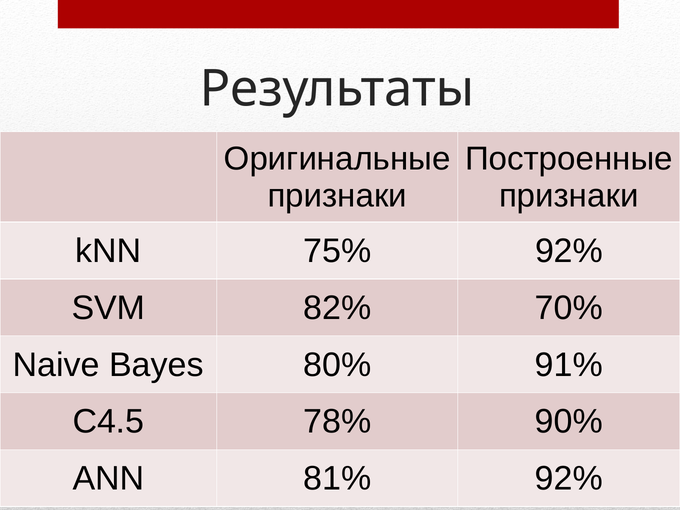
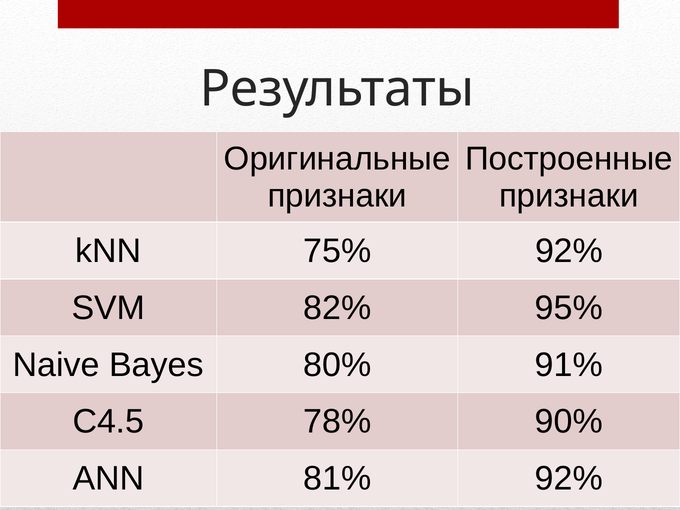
70%: 70% -> 95%
